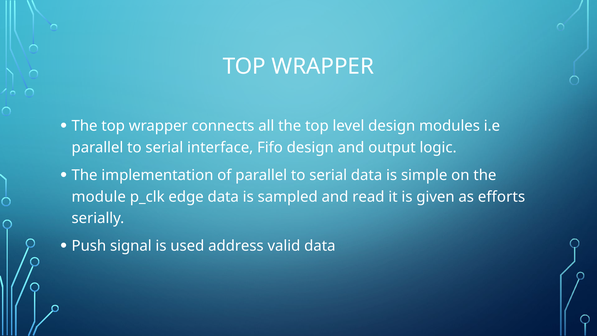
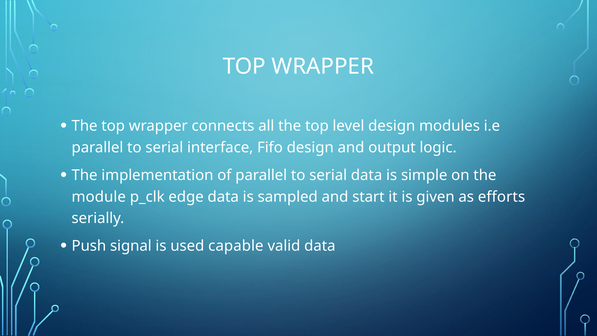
read: read -> start
address: address -> capable
